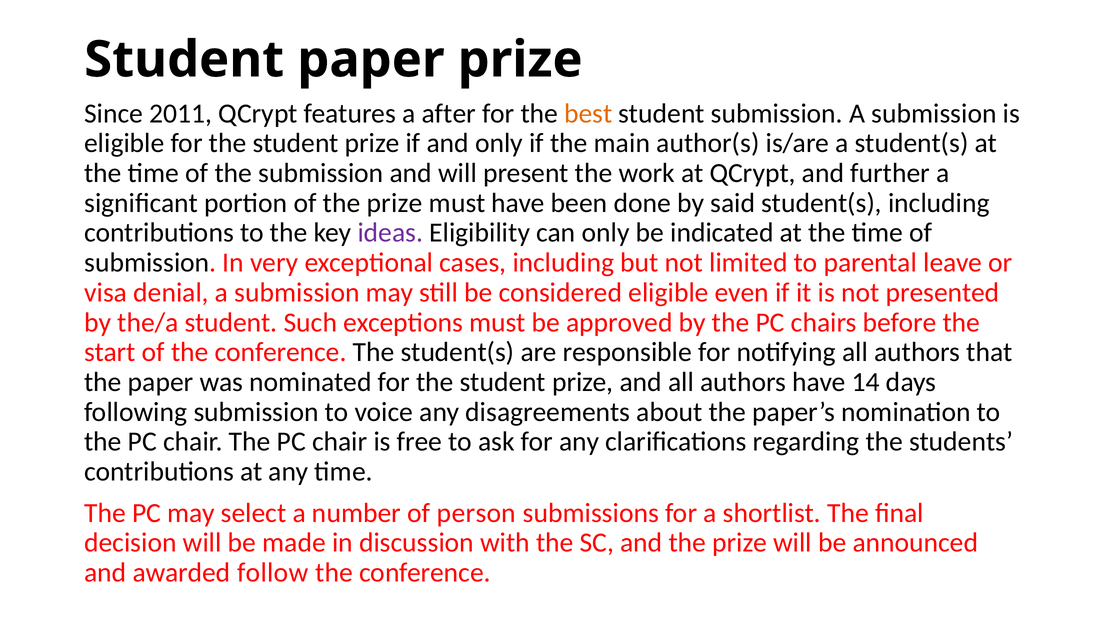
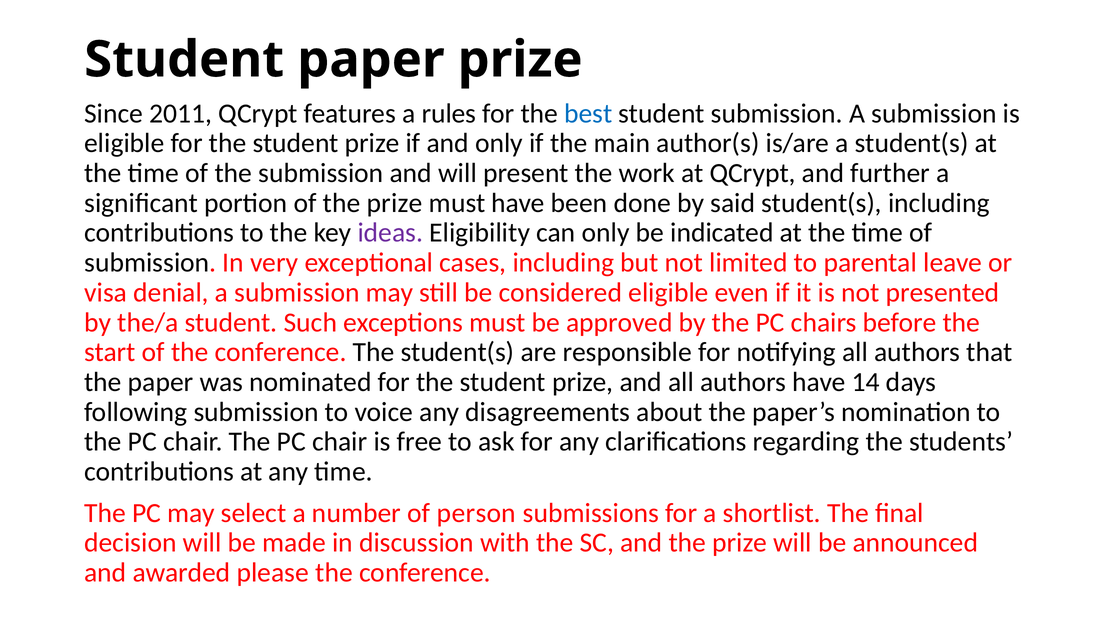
after: after -> rules
best colour: orange -> blue
follow: follow -> please
